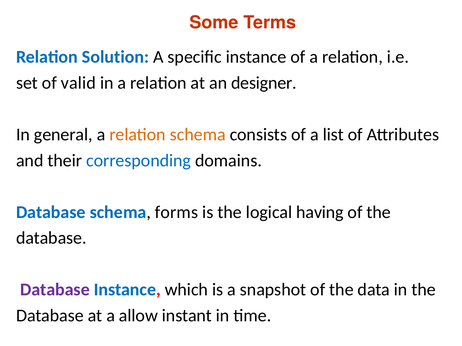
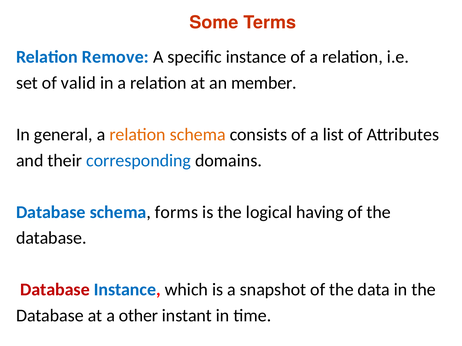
Solution: Solution -> Remove
designer: designer -> member
Database at (55, 290) colour: purple -> red
allow: allow -> other
